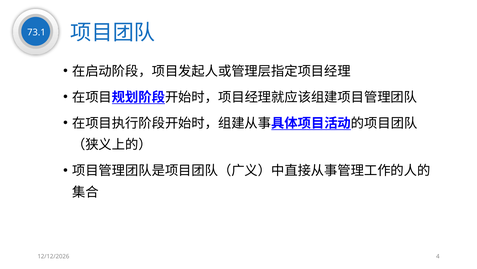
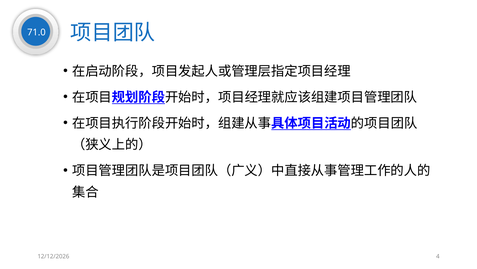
73.1: 73.1 -> 71.0
